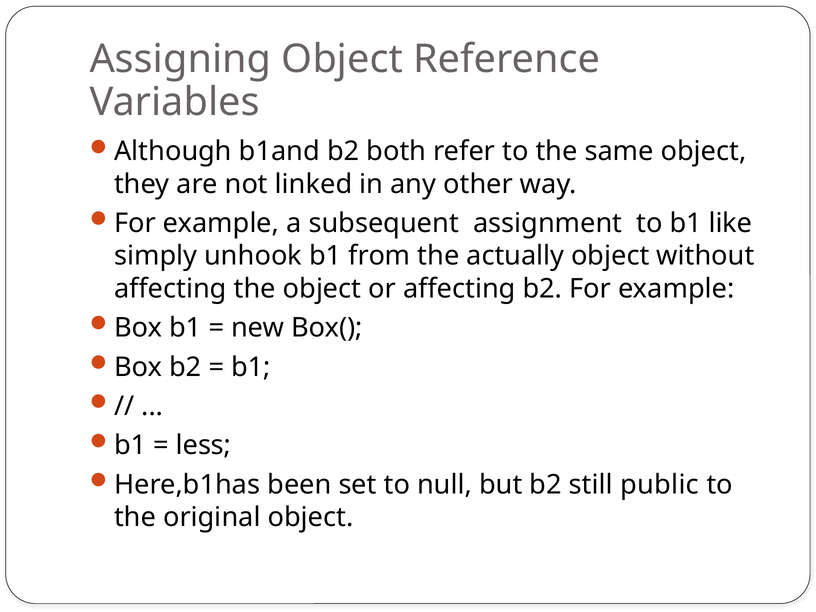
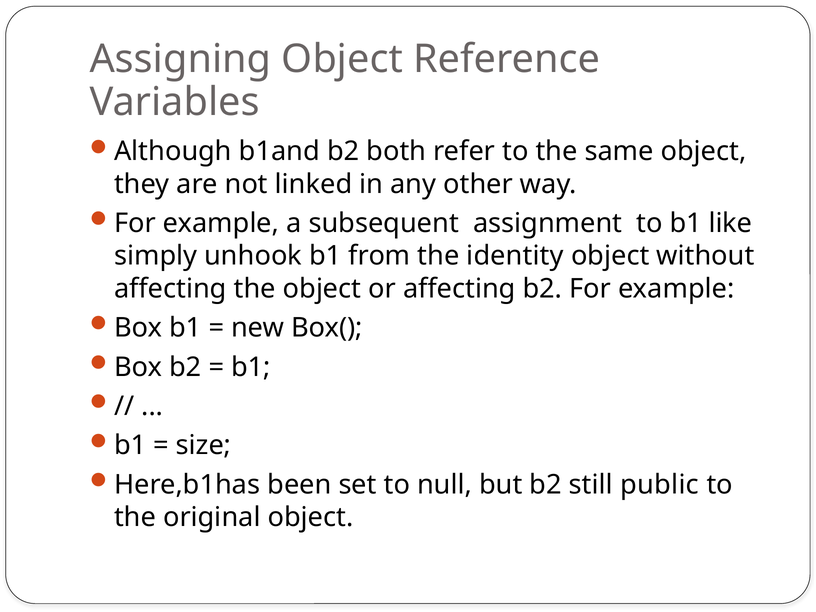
actually: actually -> identity
less: less -> size
